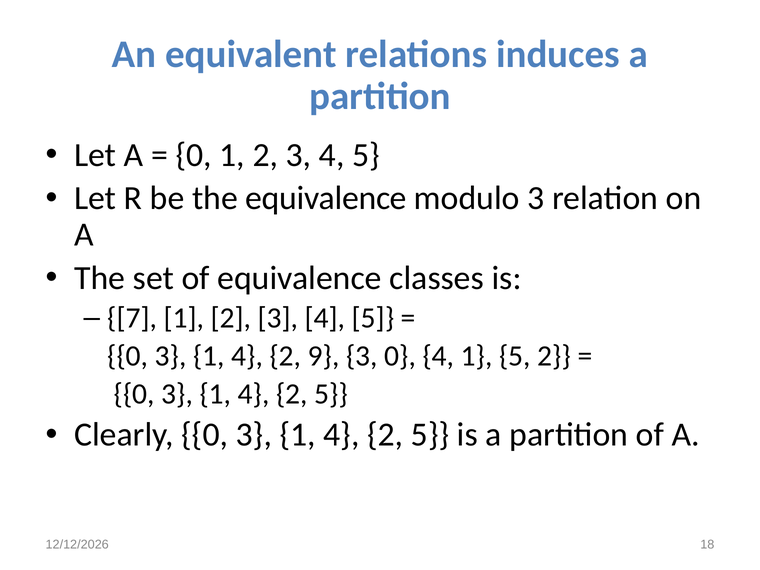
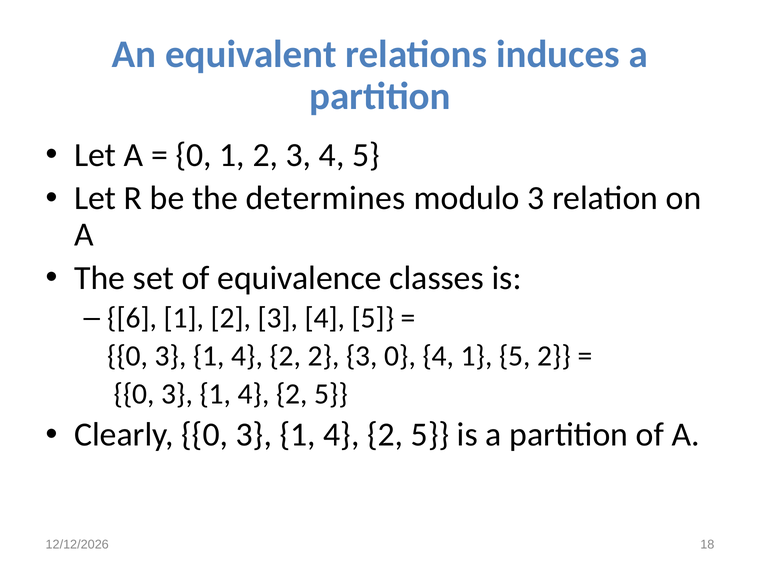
the equivalence: equivalence -> determines
7: 7 -> 6
2 9: 9 -> 2
